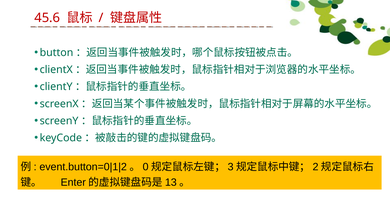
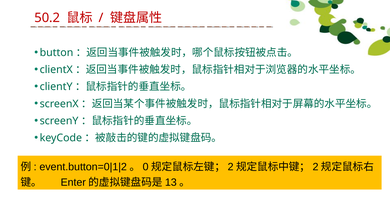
45.6: 45.6 -> 50.2
3 at (231, 167): 3 -> 2
